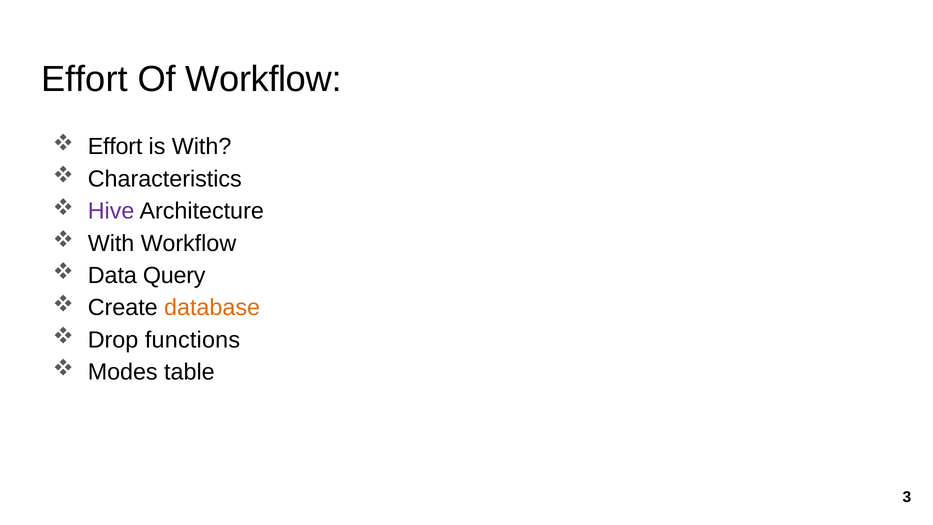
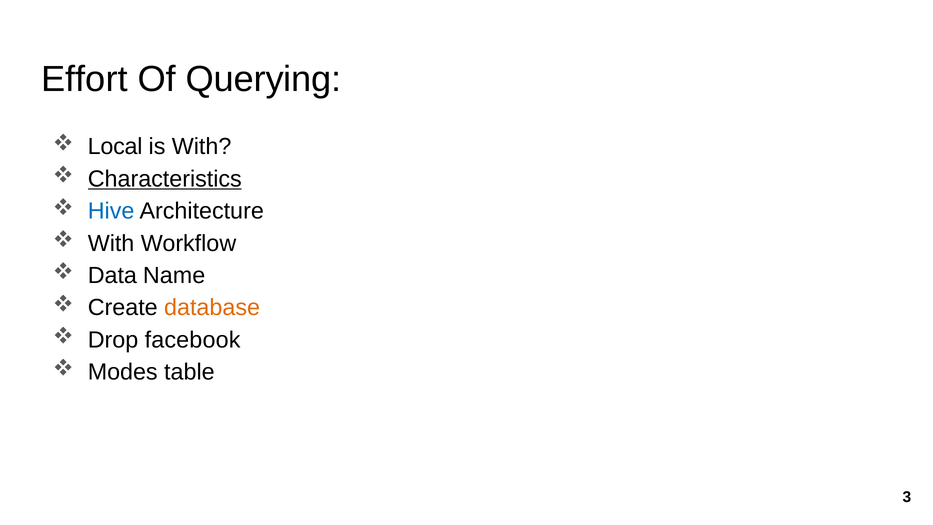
Of Workflow: Workflow -> Querying
Effort at (115, 147): Effort -> Local
Characteristics underline: none -> present
Hive colour: purple -> blue
Query: Query -> Name
functions: functions -> facebook
